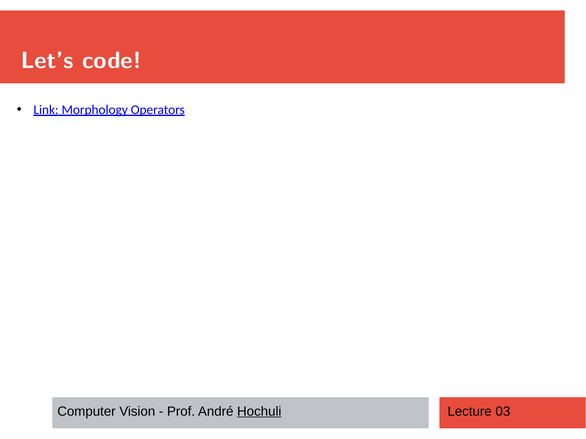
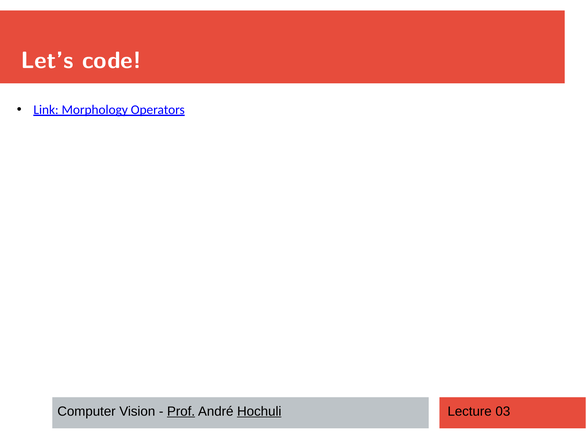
Prof underline: none -> present
